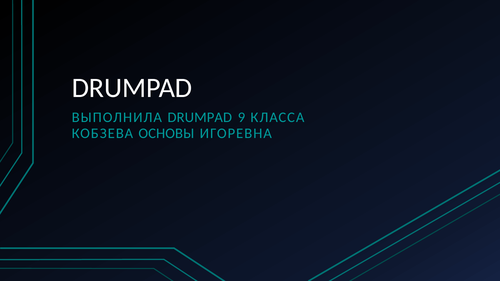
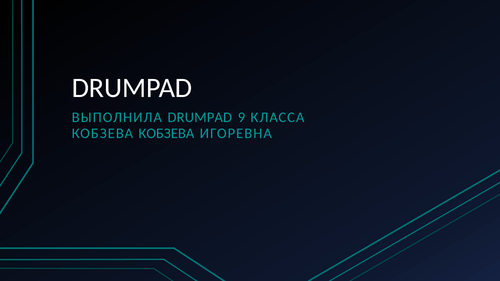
КОБЗЕВА ОСНОВЫ: ОСНОВЫ -> КОБЗЕВА
